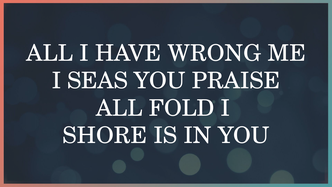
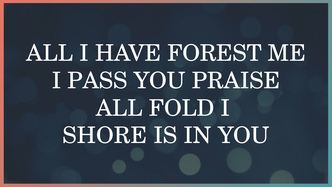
WRONG: WRONG -> FOREST
SEAS: SEAS -> PASS
